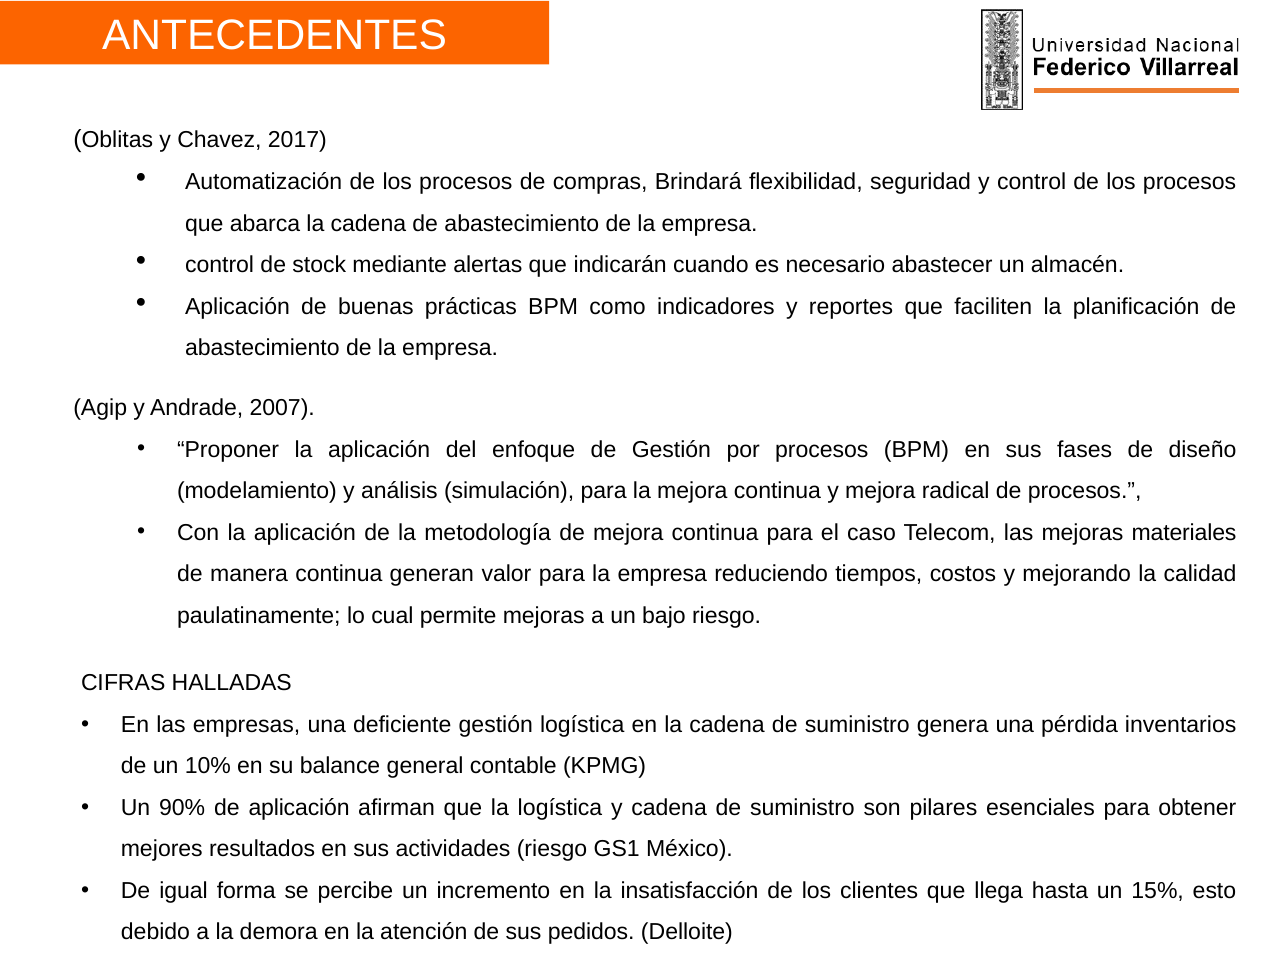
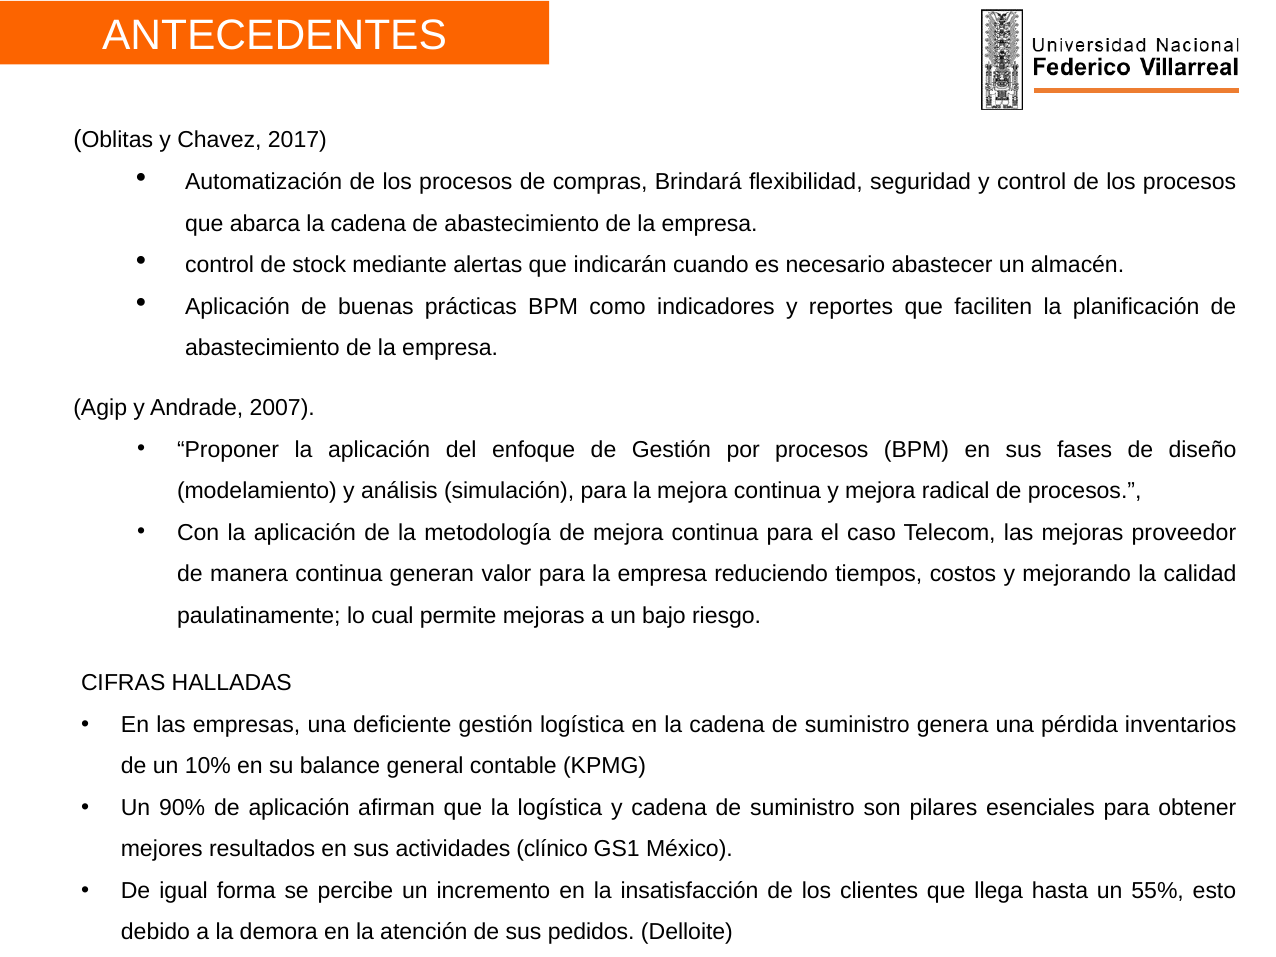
materiales: materiales -> proveedor
actividades riesgo: riesgo -> clínico
15%: 15% -> 55%
